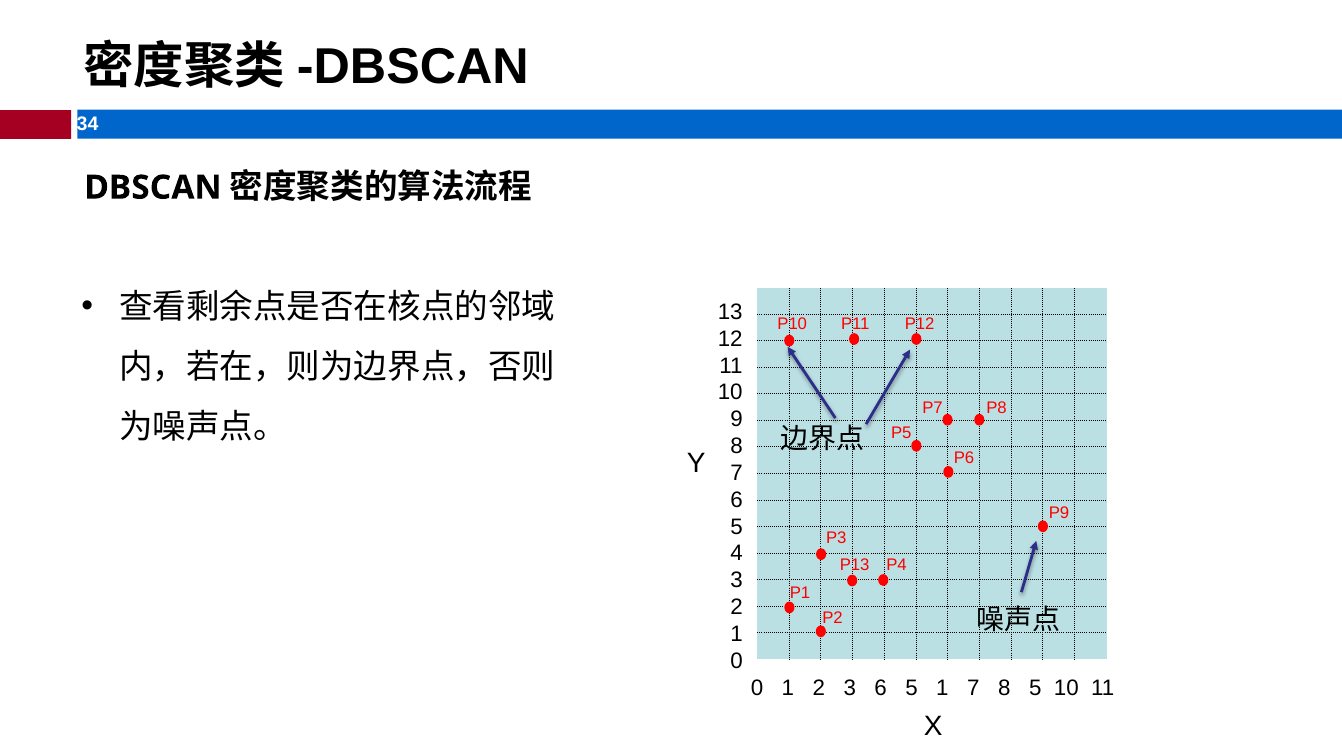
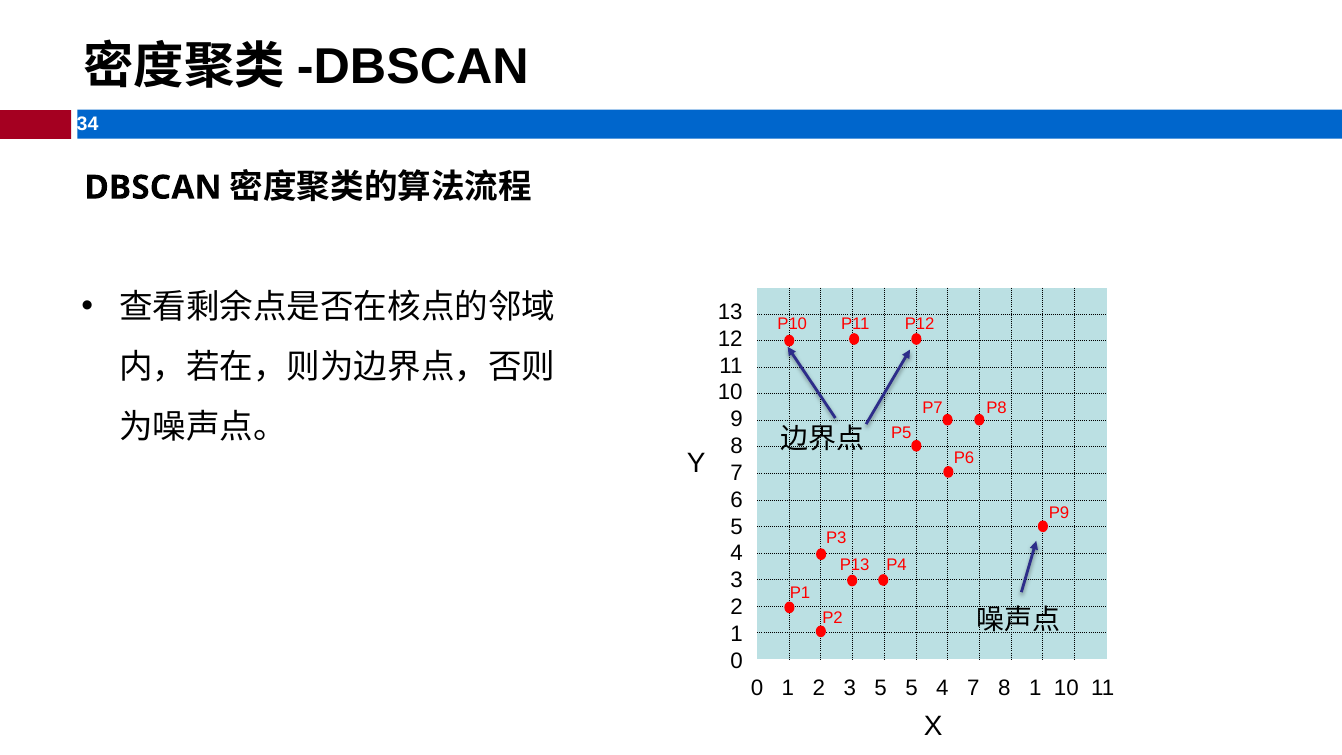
3 6: 6 -> 5
1 at (942, 688): 1 -> 4
8 5: 5 -> 1
